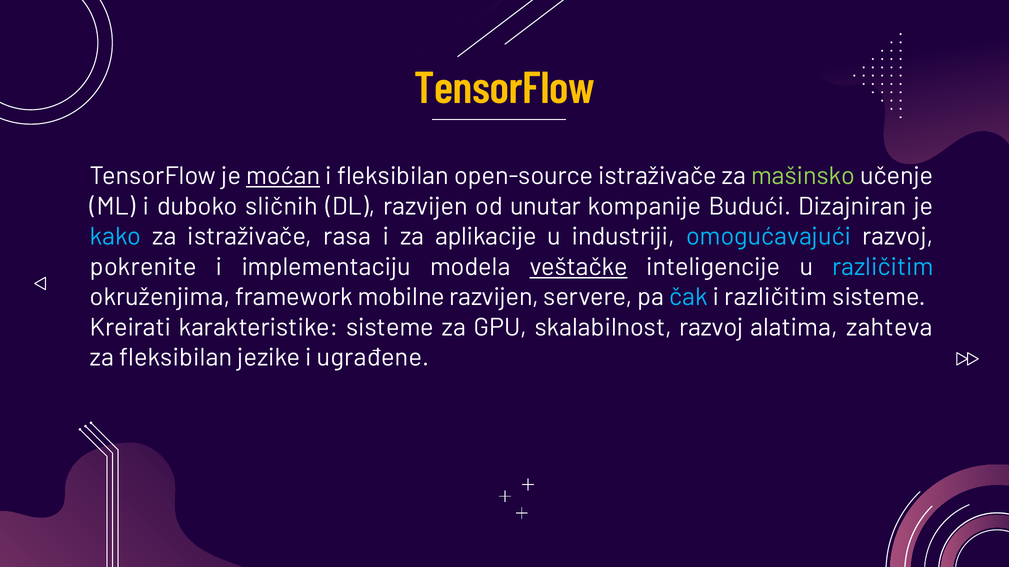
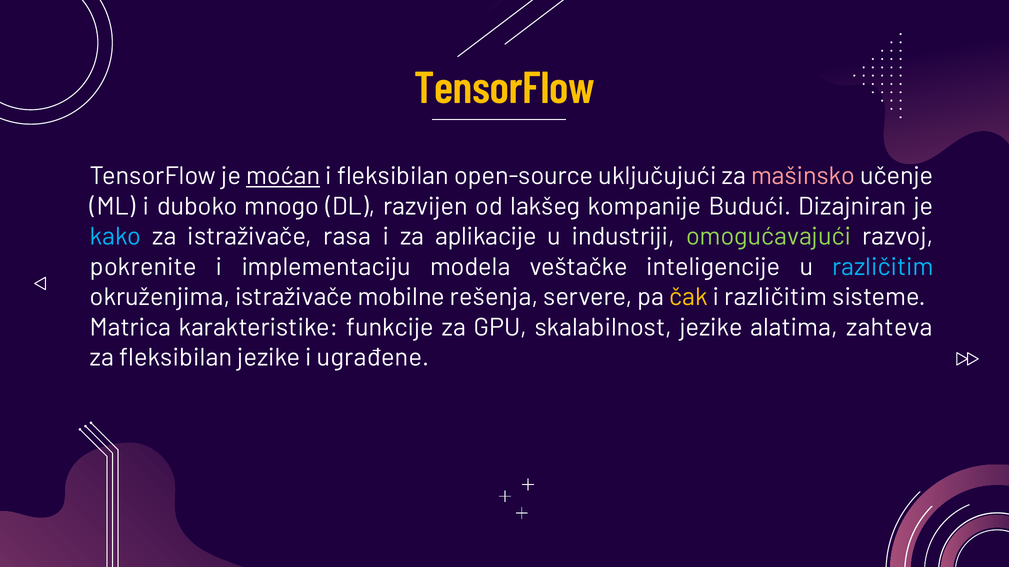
open-source istraživače: istraživače -> uključujući
mašinsko colour: light green -> pink
sličnih: sličnih -> mnogo
unutar: unutar -> lakšeg
omogućavajući colour: light blue -> light green
veštačke underline: present -> none
okruženjima framework: framework -> istraživače
mobilne razvijen: razvijen -> rešenja
čak colour: light blue -> yellow
Kreirati: Kreirati -> Matrica
karakteristike sisteme: sisteme -> funkcije
skalabilnost razvoj: razvoj -> jezike
